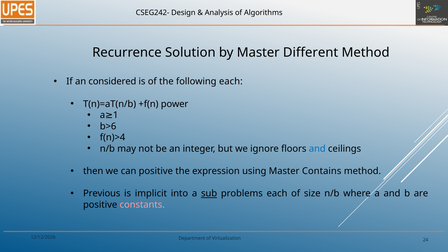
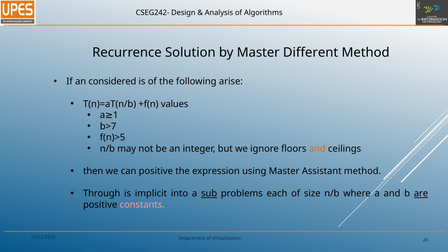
following each: each -> arise
power: power -> values
b>6: b>6 -> b>7
f(n)>4: f(n)>4 -> f(n)>5
and at (317, 149) colour: blue -> orange
Contains: Contains -> Assistant
Previous: Previous -> Through
are underline: none -> present
